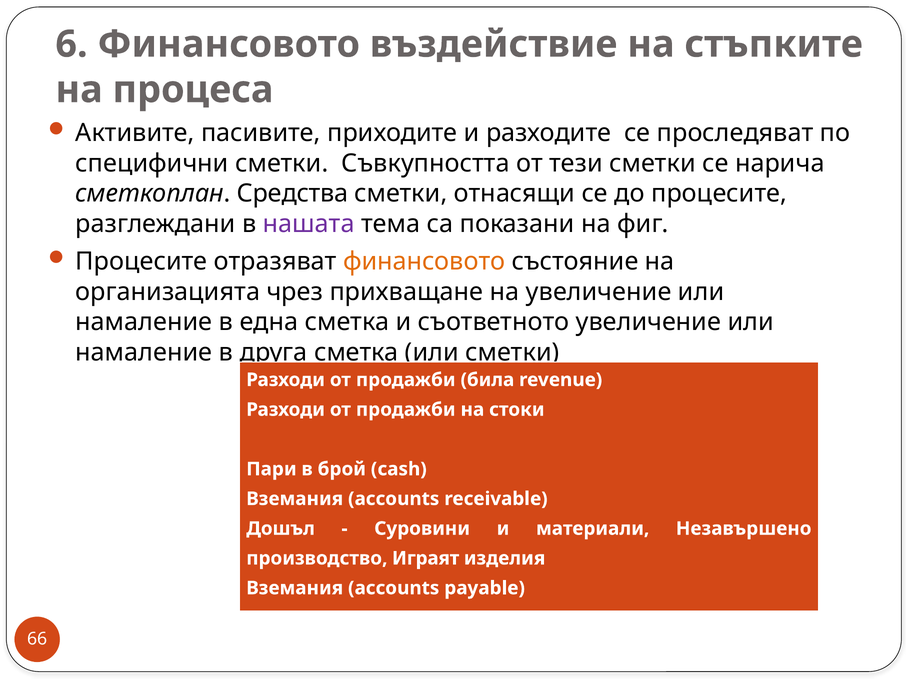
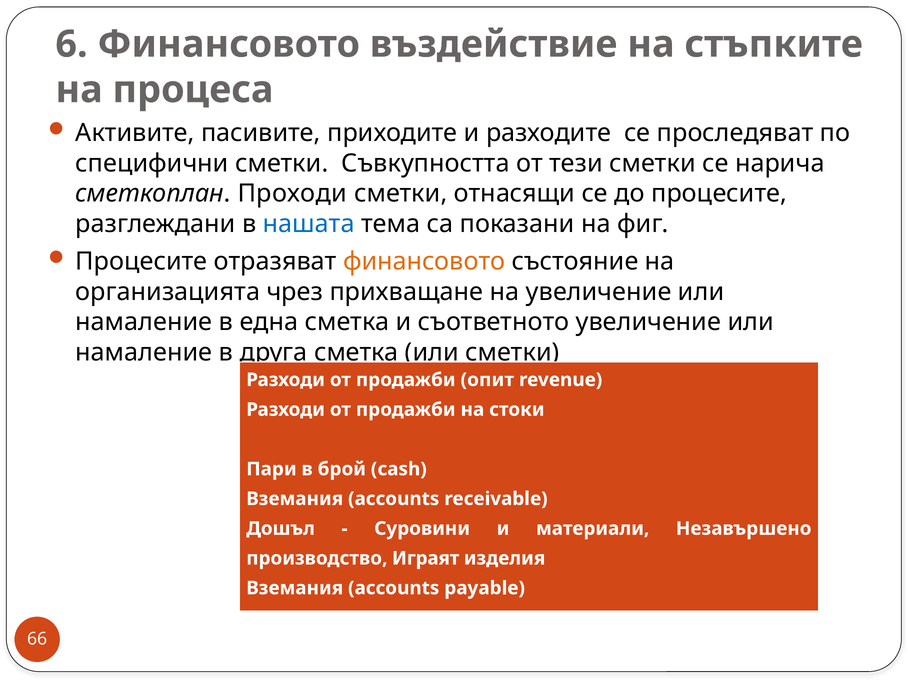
Средства: Средства -> Проходи
нашата colour: purple -> blue
била: била -> опит
